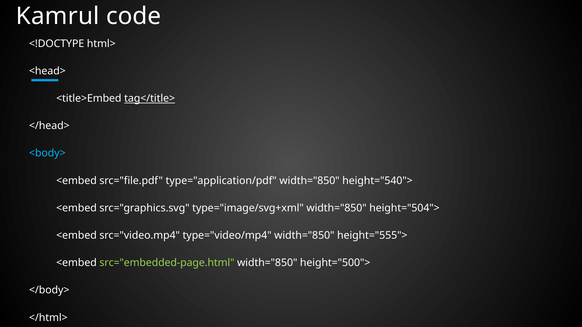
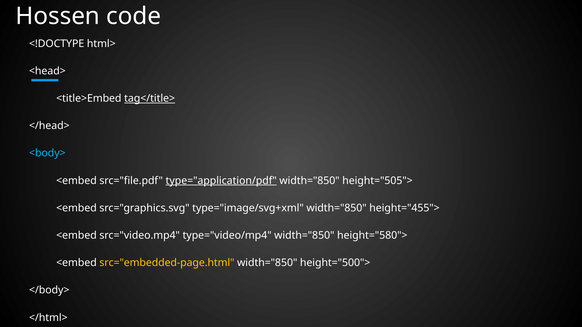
Kamrul: Kamrul -> Hossen
type="application/pdf underline: none -> present
height="540">: height="540"> -> height="505">
height="504">: height="504"> -> height="455">
height="555">: height="555"> -> height="580">
src="embedded-page.html colour: light green -> yellow
